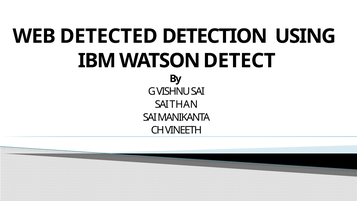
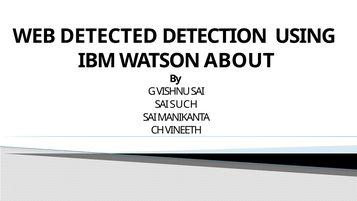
DETECT: DETECT -> ABOUT
THAN: THAN -> SUCH
